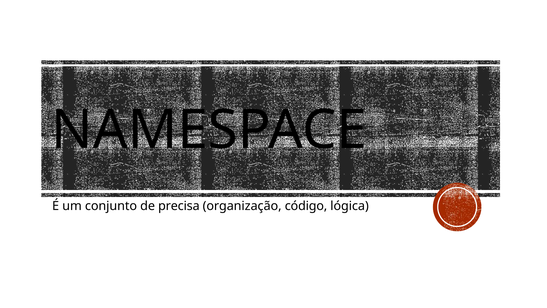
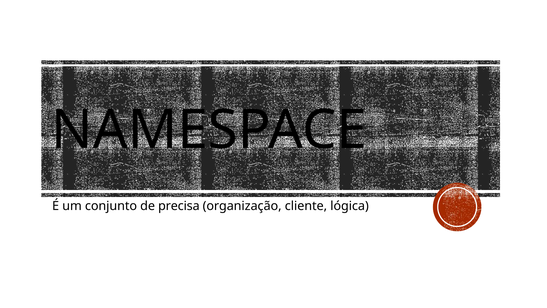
código: código -> cliente
